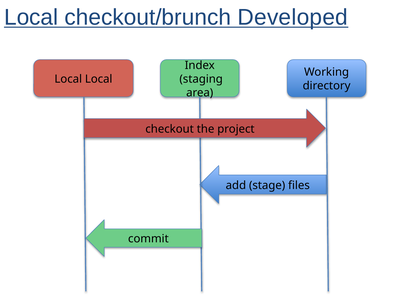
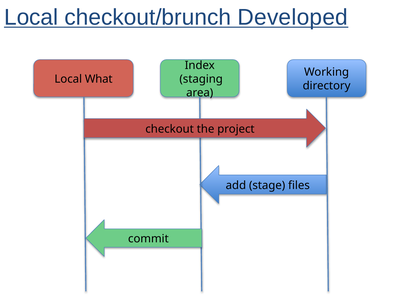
Local Local: Local -> What
